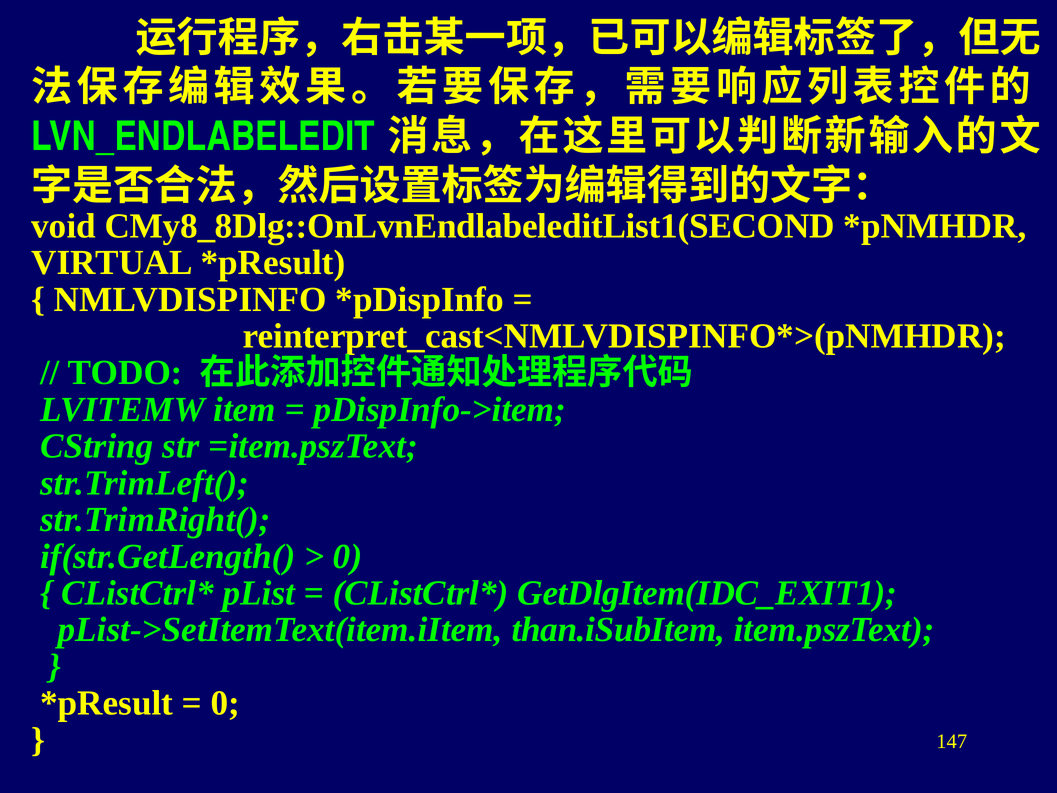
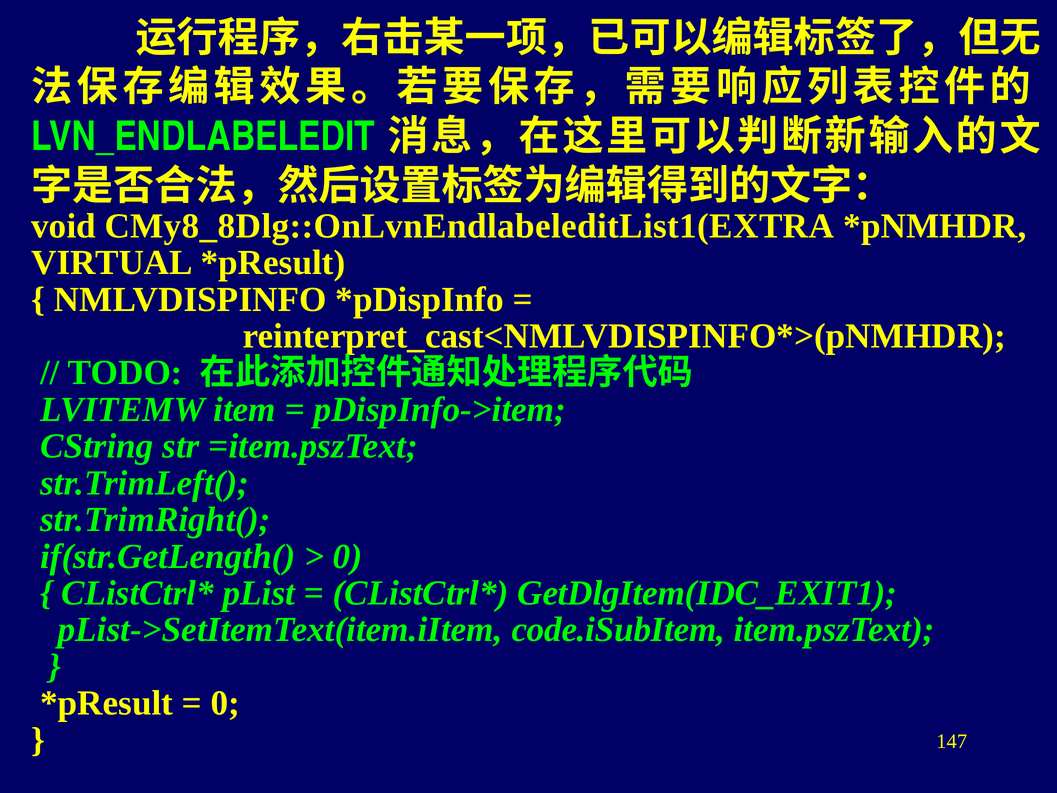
CMy8_8Dlg::OnLvnEndlabeleditList1(SECOND: CMy8_8Dlg::OnLvnEndlabeleditList1(SECOND -> CMy8_8Dlg::OnLvnEndlabeleditList1(EXTRA
than.iSubItem: than.iSubItem -> code.iSubItem
